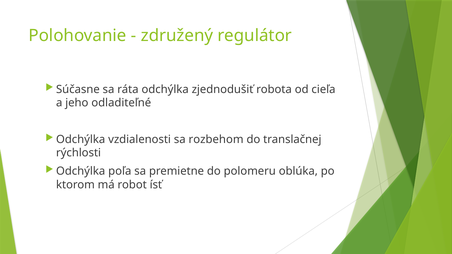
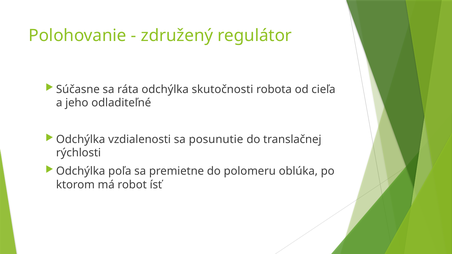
zjednodušiť: zjednodušiť -> skutočnosti
rozbehom: rozbehom -> posunutie
